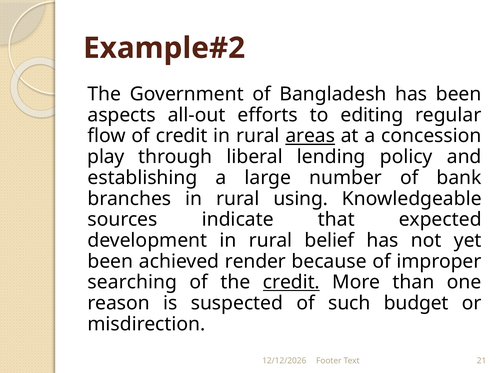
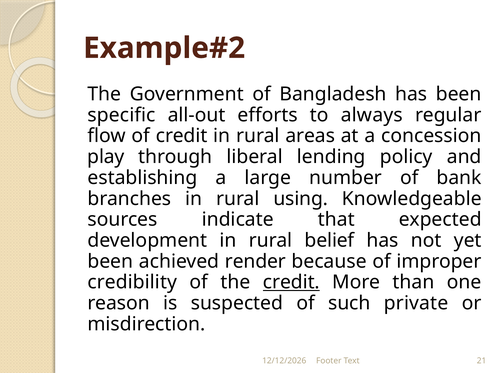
aspects: aspects -> specific
editing: editing -> always
areas underline: present -> none
searching: searching -> credibility
budget: budget -> private
